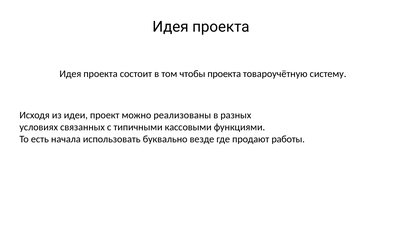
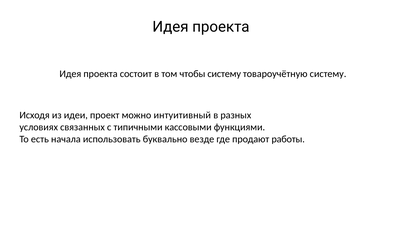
чтобы проекта: проекта -> систему
реализованы: реализованы -> интуитивный
